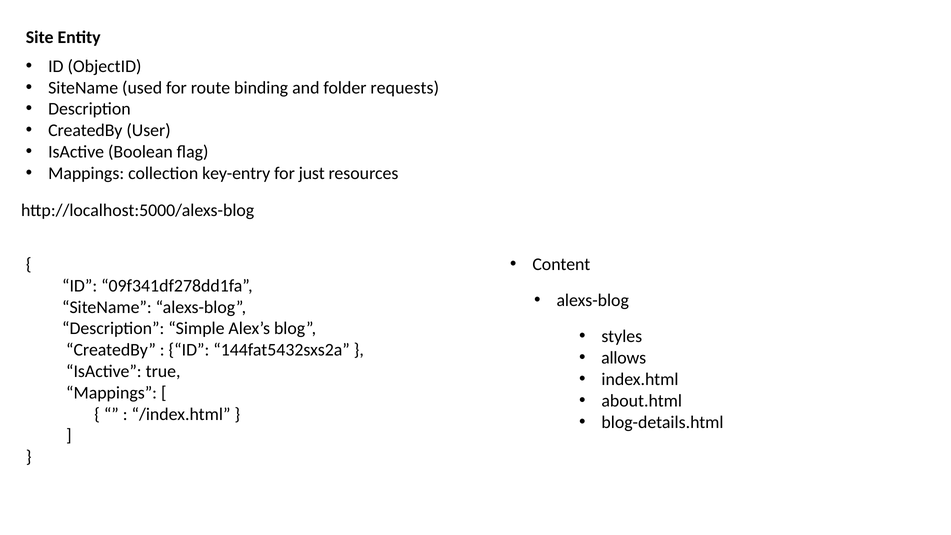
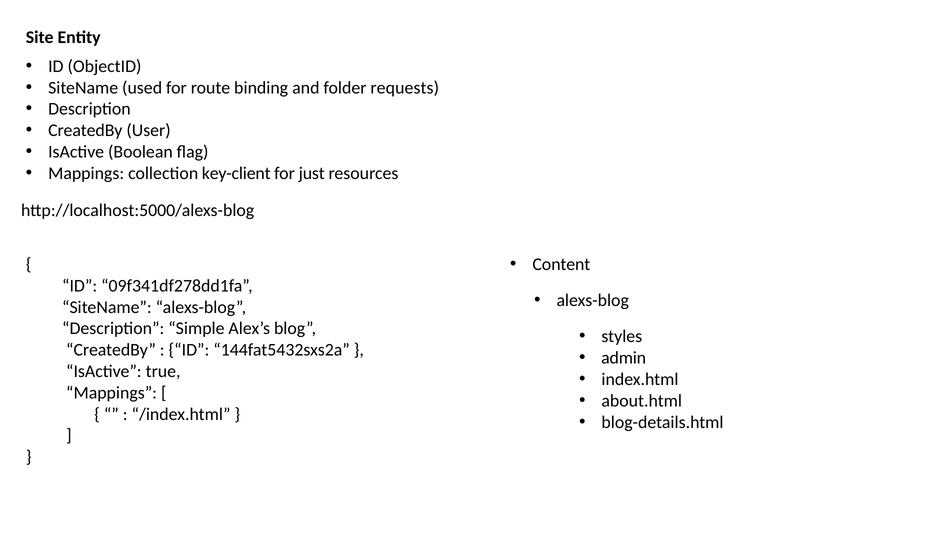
key-entry: key-entry -> key-client
allows: allows -> admin
